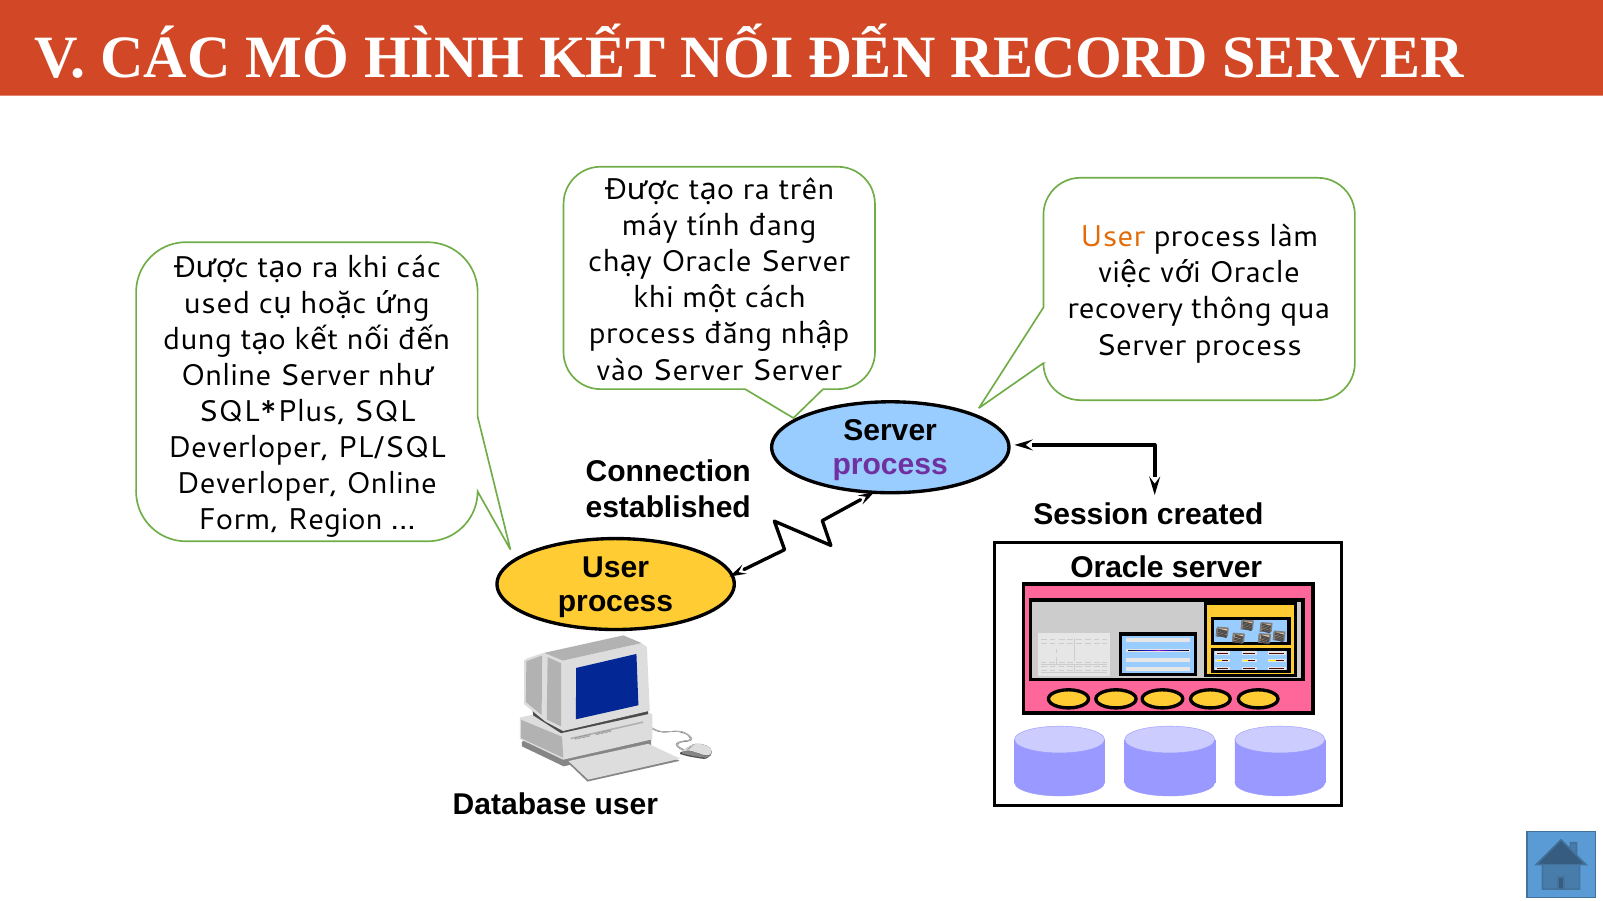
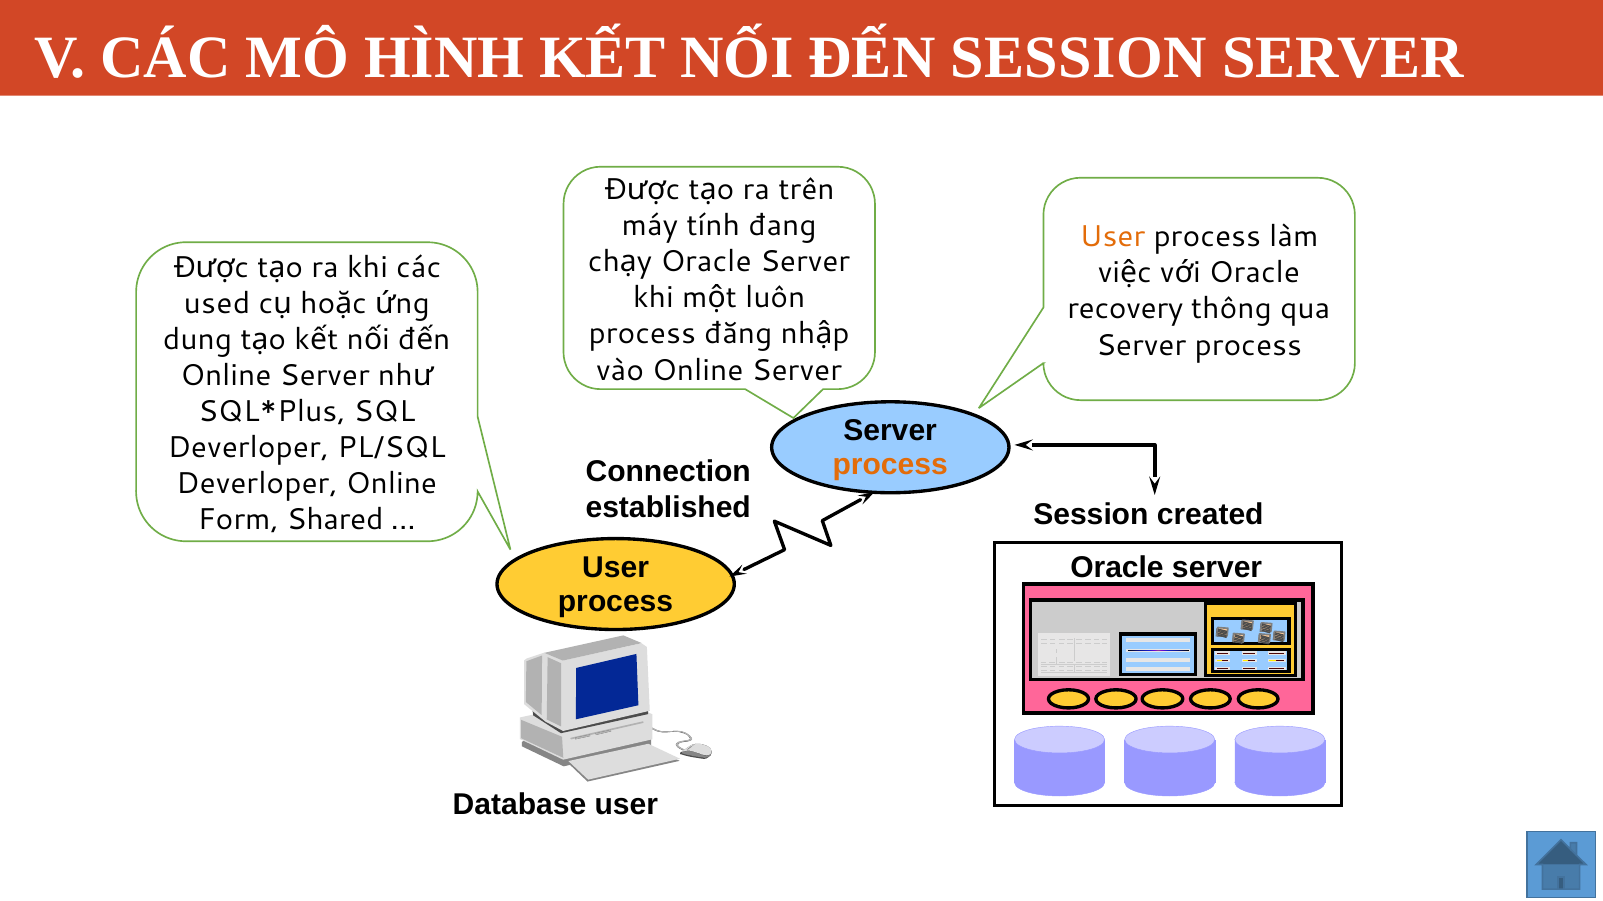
ĐẾN RECORD: RECORD -> SESSION
cách: cách -> luôn
vào Server: Server -> Online
process at (890, 465) colour: purple -> orange
Region: Region -> Shared
